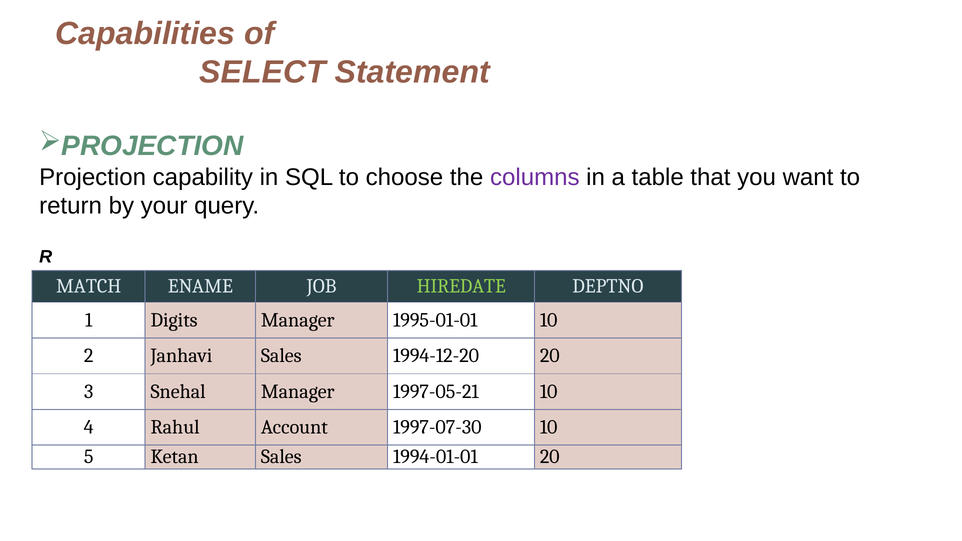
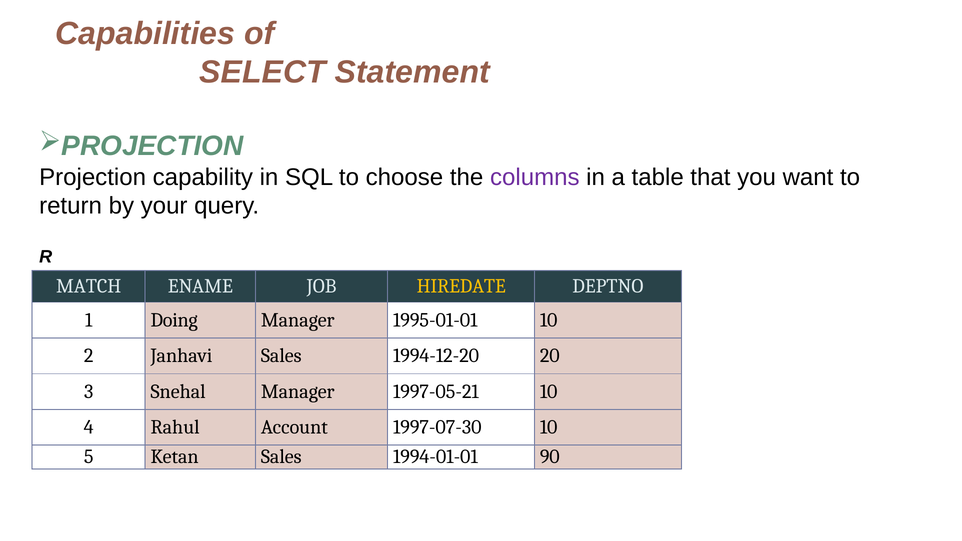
HIREDATE colour: light green -> yellow
Digits: Digits -> Doing
1994-01-01 20: 20 -> 90
